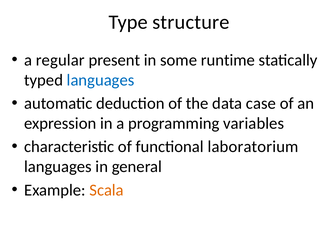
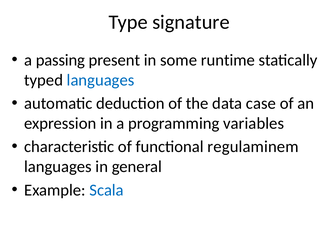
structure: structure -> signature
regular: regular -> passing
laboratorium: laboratorium -> regulaminem
Scala colour: orange -> blue
